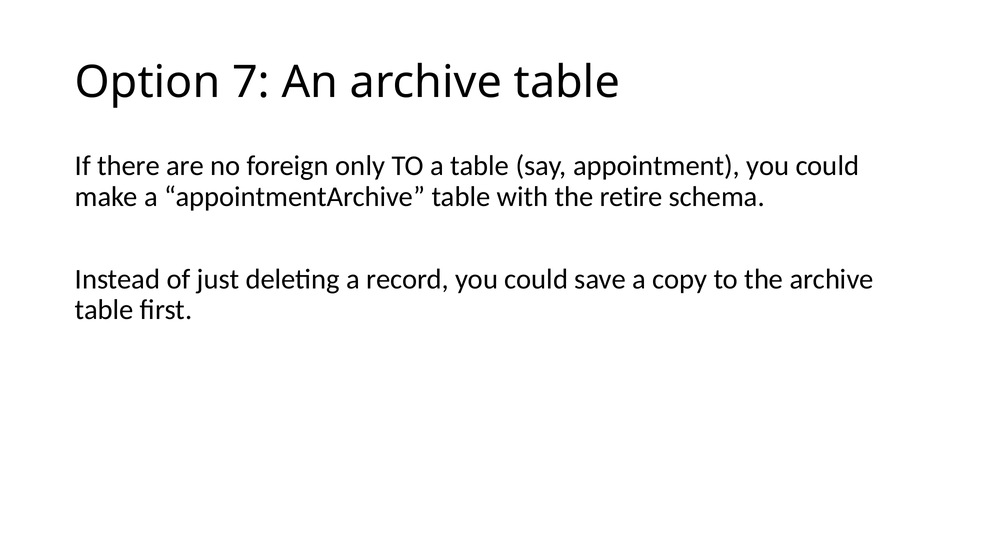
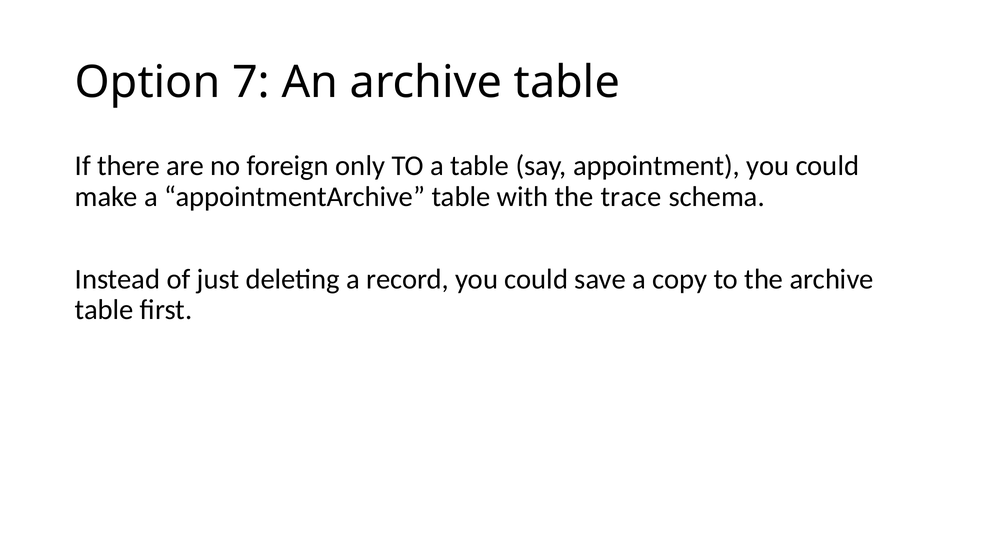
retire: retire -> trace
